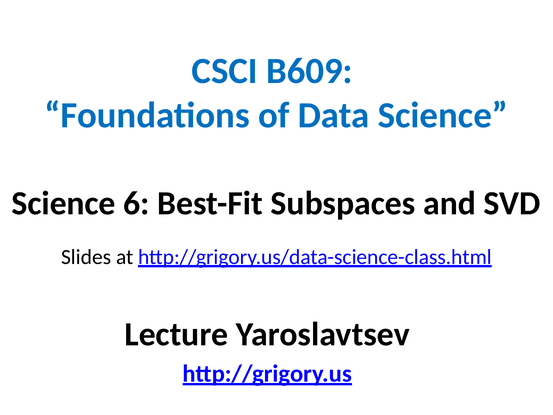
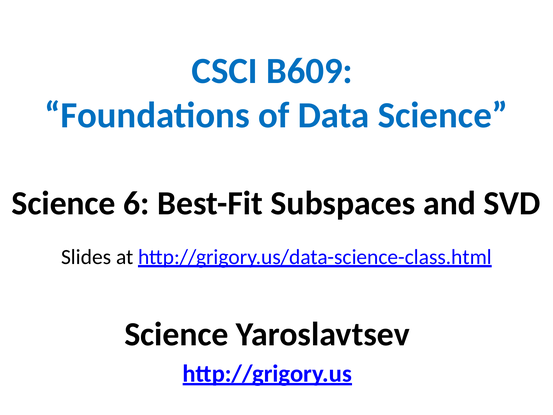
Lecture at (176, 334): Lecture -> Science
